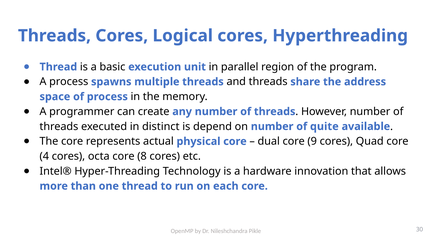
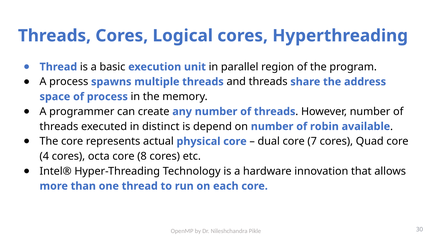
quite: quite -> robin
9: 9 -> 7
